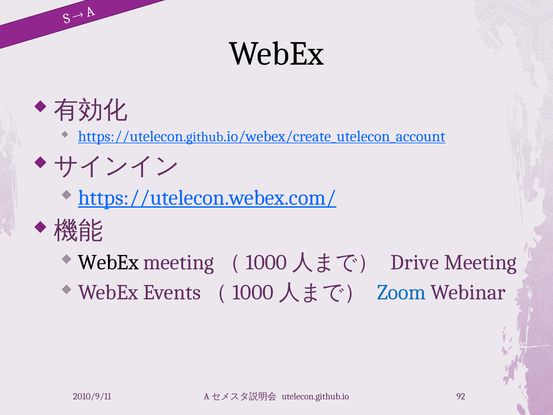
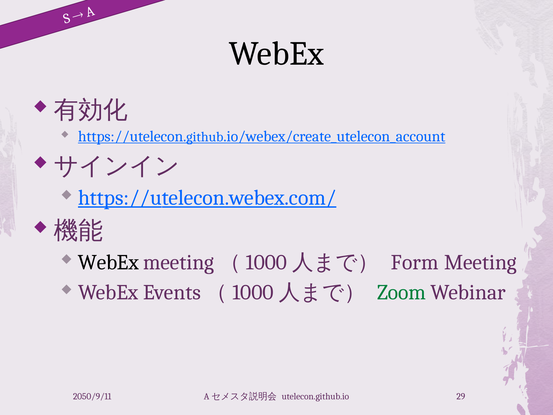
Drive: Drive -> Form
Zoom colour: blue -> green
2010/9/11: 2010/9/11 -> 2050/9/11
92: 92 -> 29
